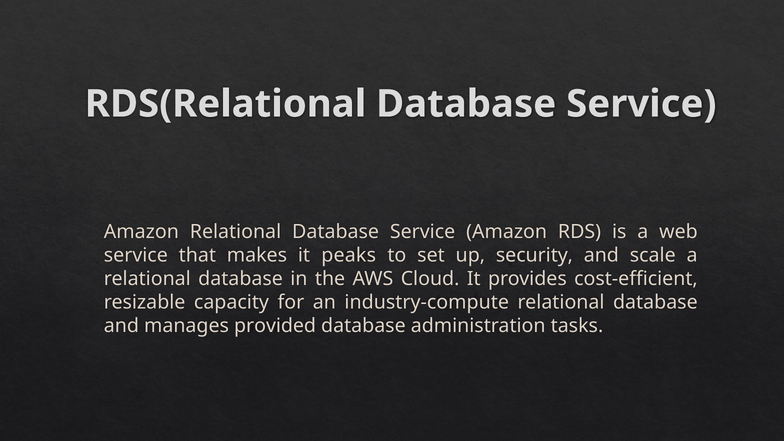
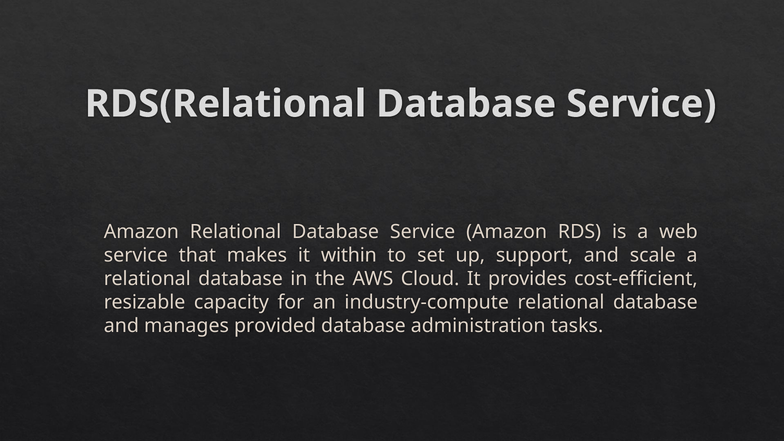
peaks: peaks -> within
security: security -> support
